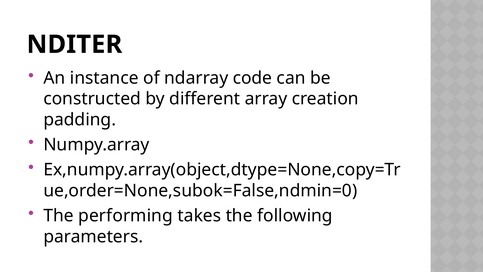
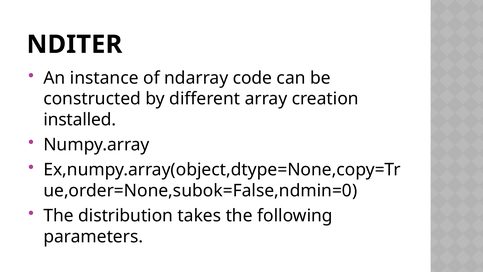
padding: padding -> installed
performing: performing -> distribution
